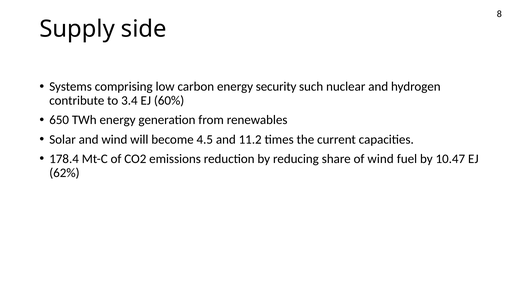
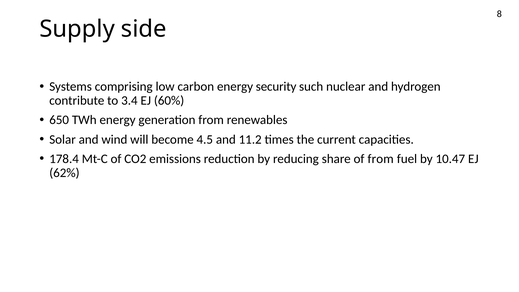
of wind: wind -> from
